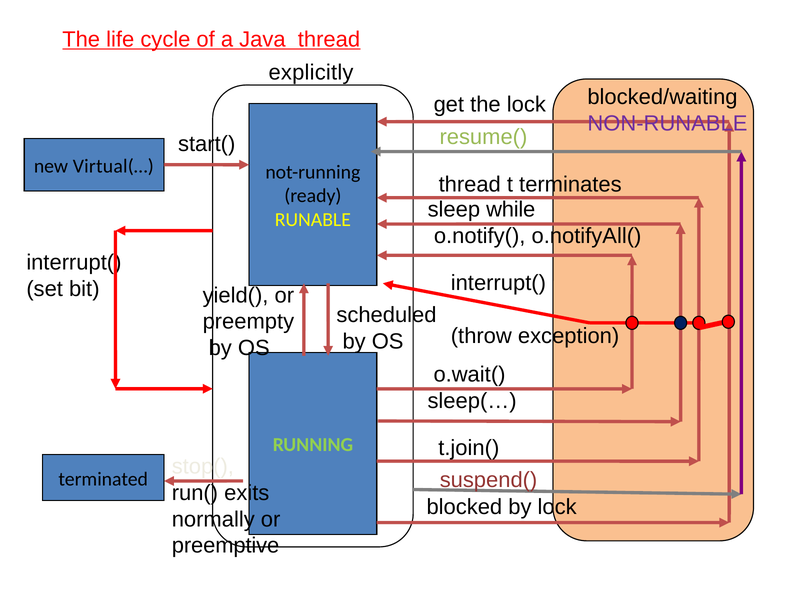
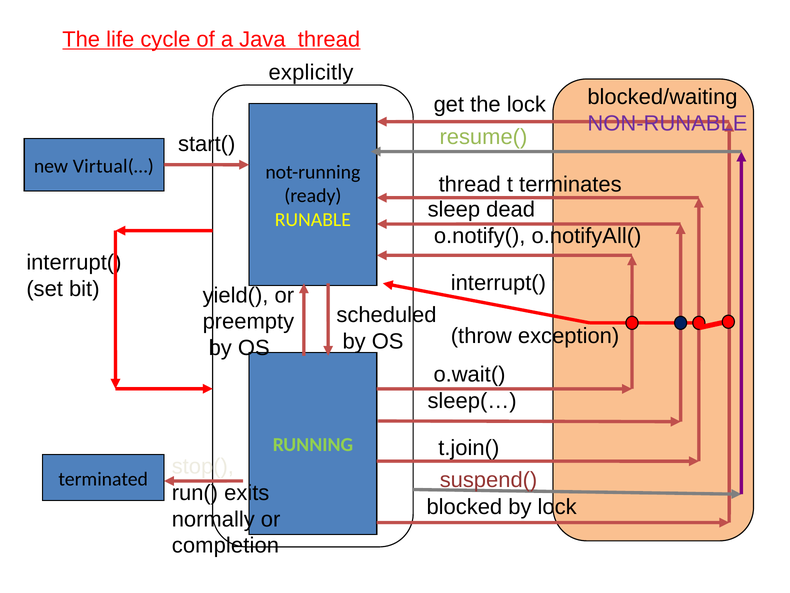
while: while -> dead
preemptive: preemptive -> completion
